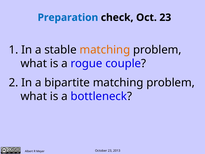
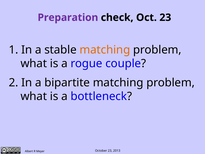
Preparation colour: blue -> purple
